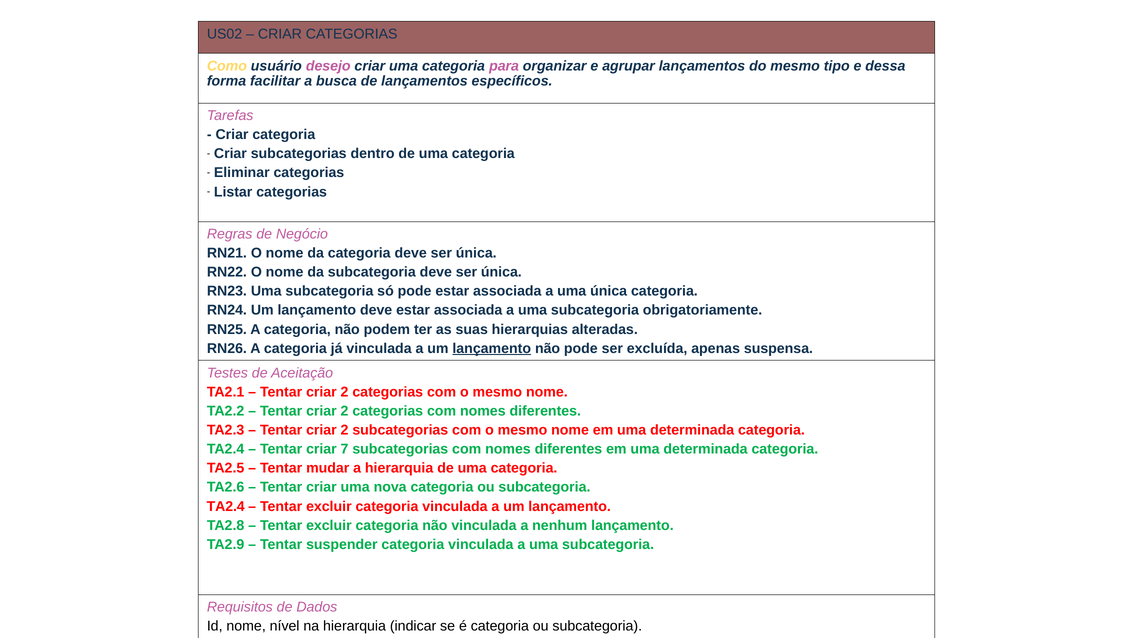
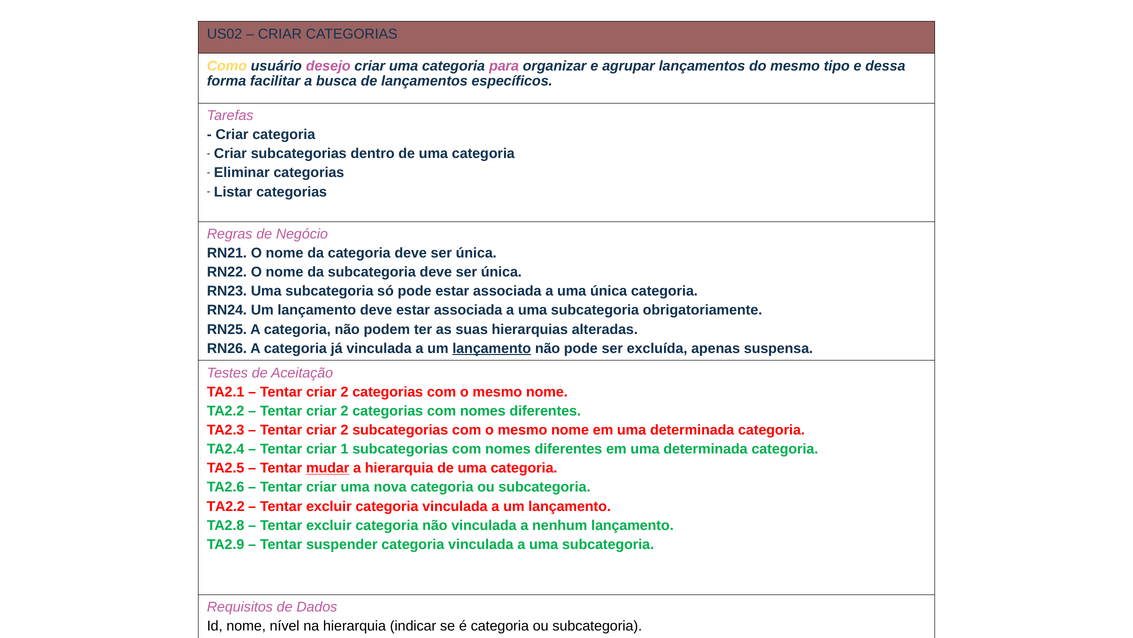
7: 7 -> 1
mudar underline: none -> present
TA2.4 at (226, 506): TA2.4 -> TA2.2
